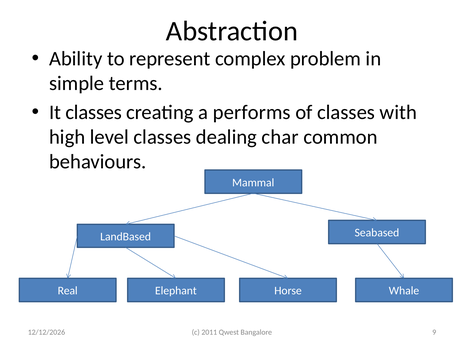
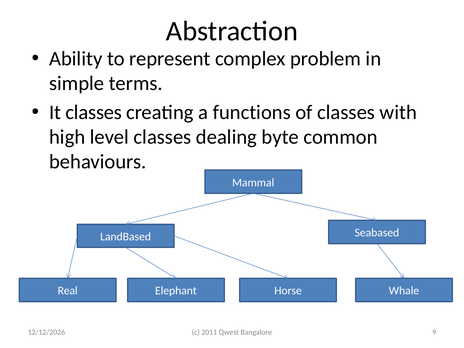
performs: performs -> functions
char: char -> byte
